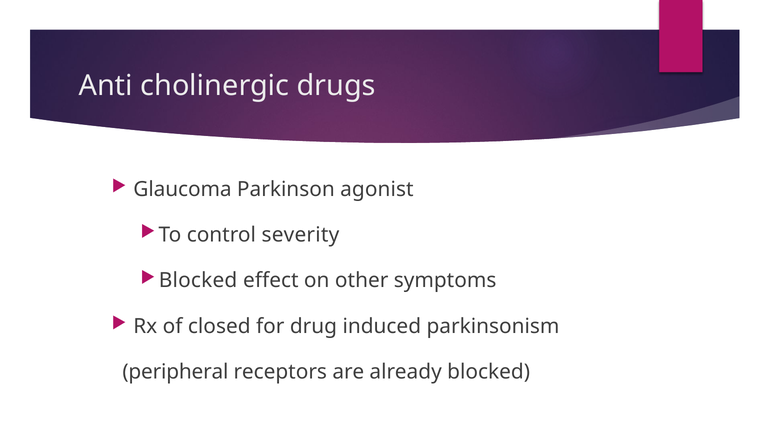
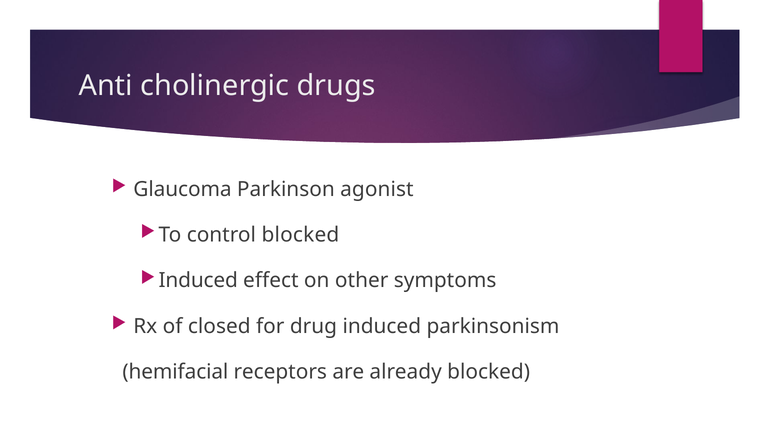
control severity: severity -> blocked
Blocked at (198, 281): Blocked -> Induced
peripheral: peripheral -> hemifacial
